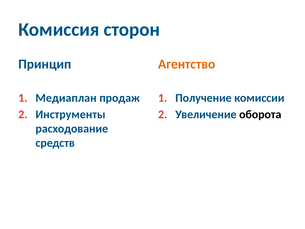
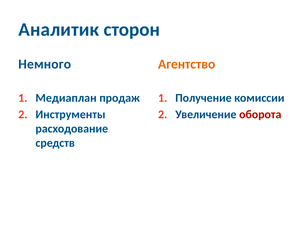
Комиссия: Комиссия -> Аналитик
Принцип: Принцип -> Немного
оборота colour: black -> red
